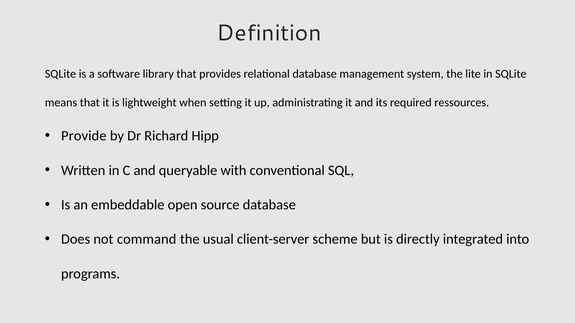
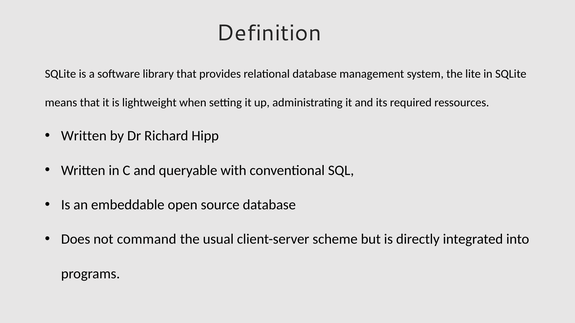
Provide at (84, 136): Provide -> Written
